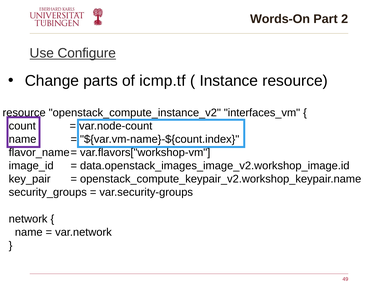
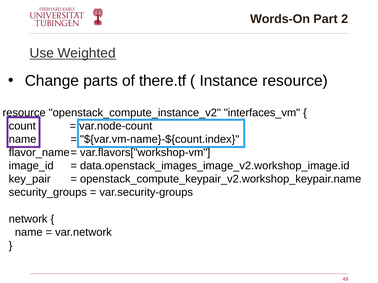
Configure: Configure -> Weighted
icmp.tf: icmp.tf -> there.tf
